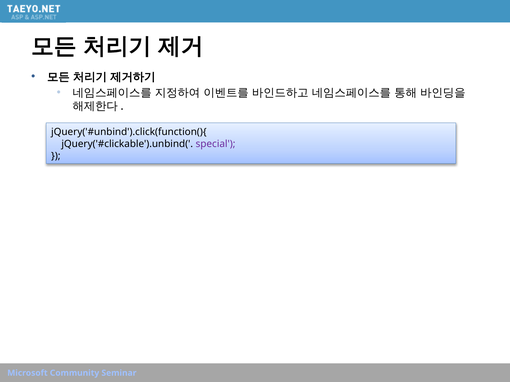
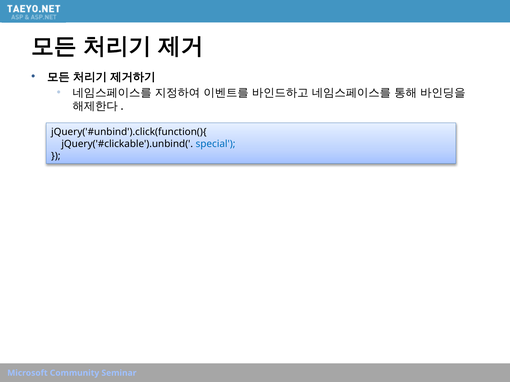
special colour: purple -> blue
